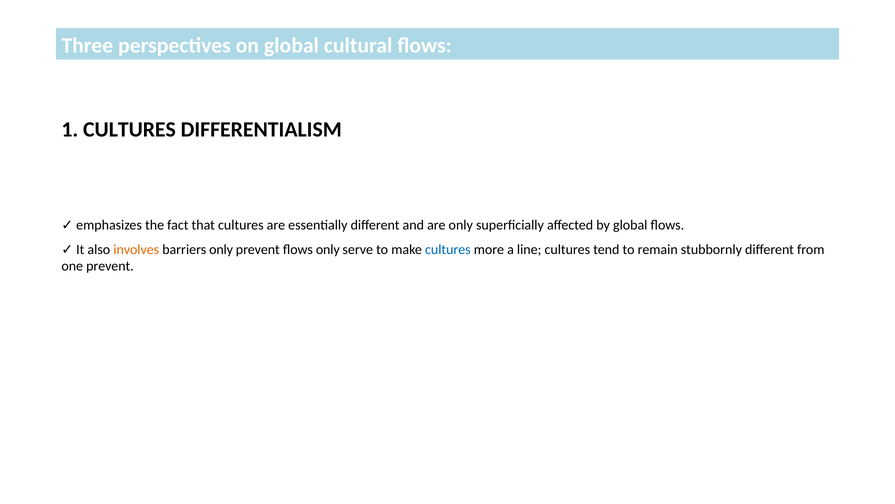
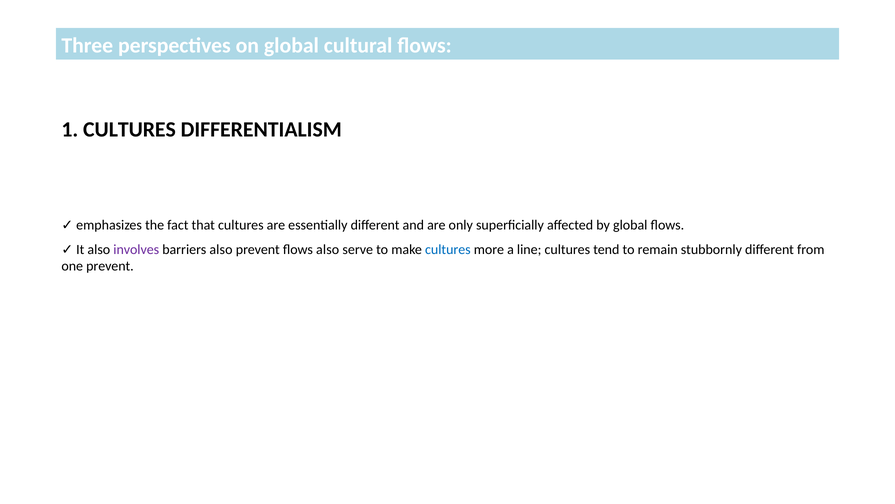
involves colour: orange -> purple
barriers only: only -> also
flows only: only -> also
